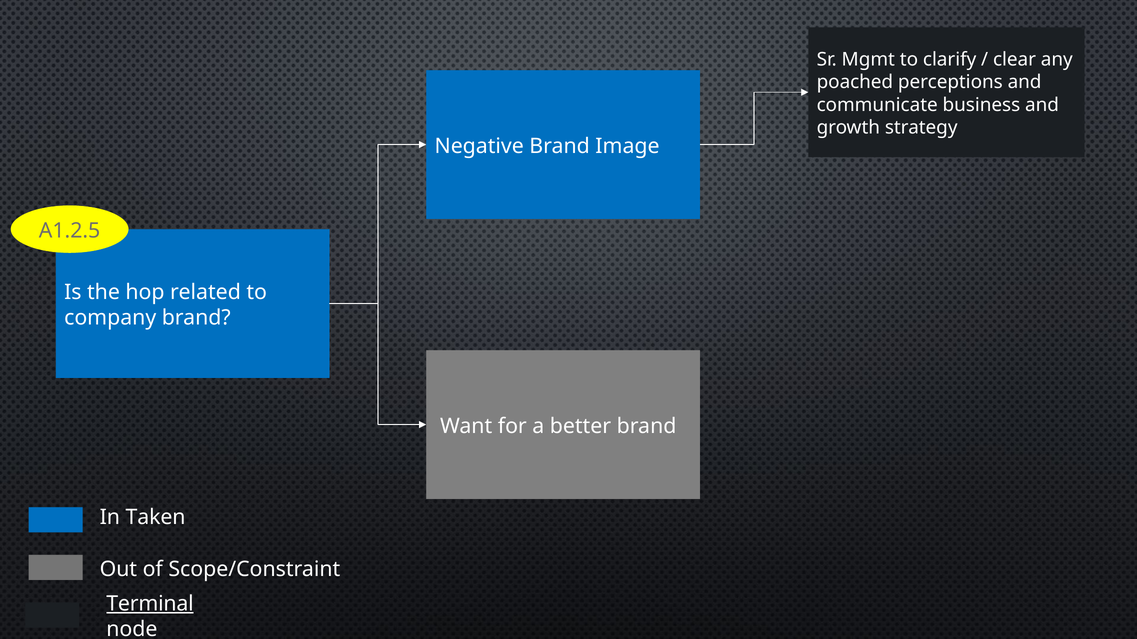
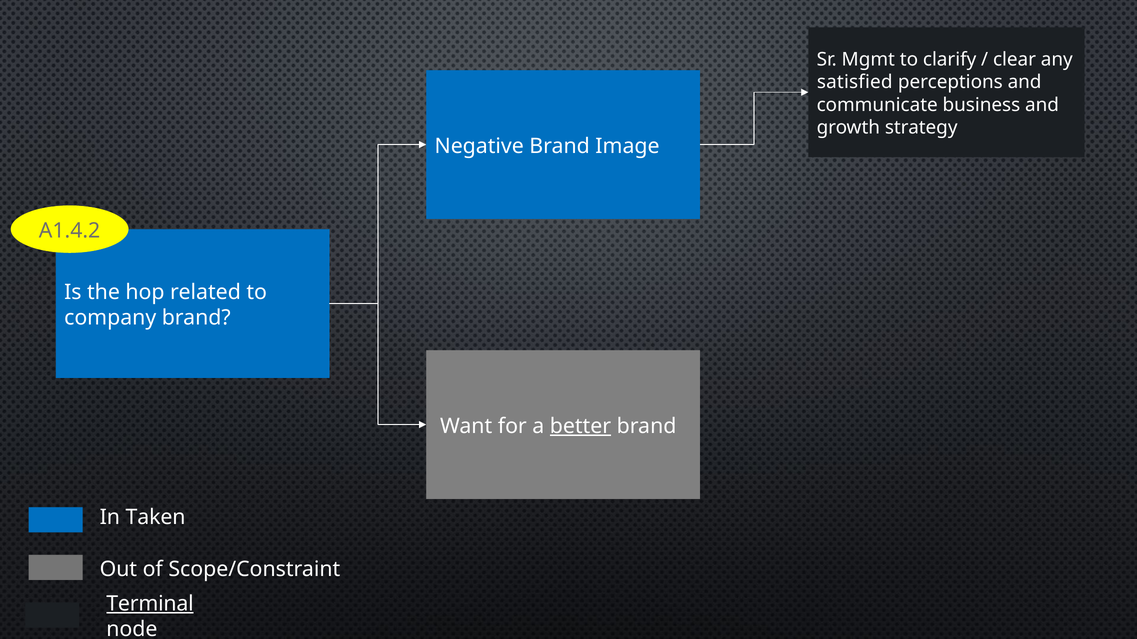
poached: poached -> satisfied
A1.2.5: A1.2.5 -> A1.4.2
better underline: none -> present
